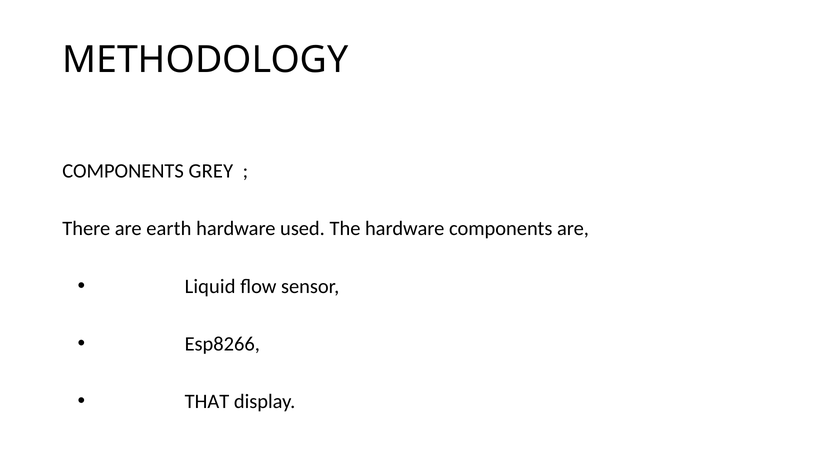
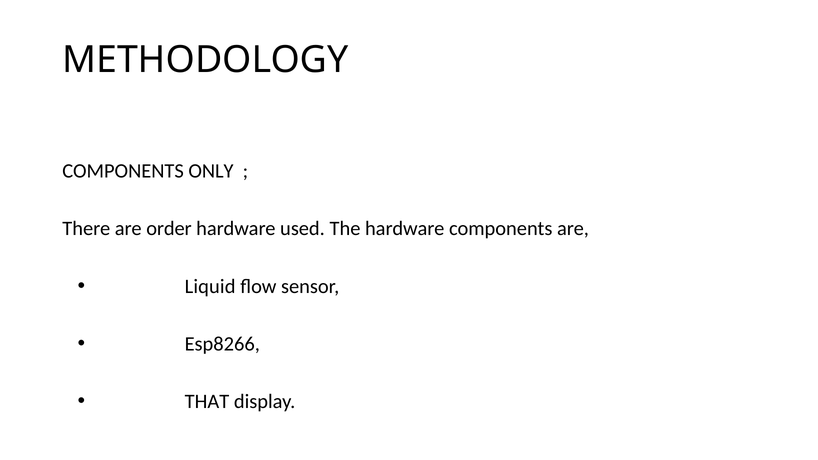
GREY: GREY -> ONLY
earth: earth -> order
